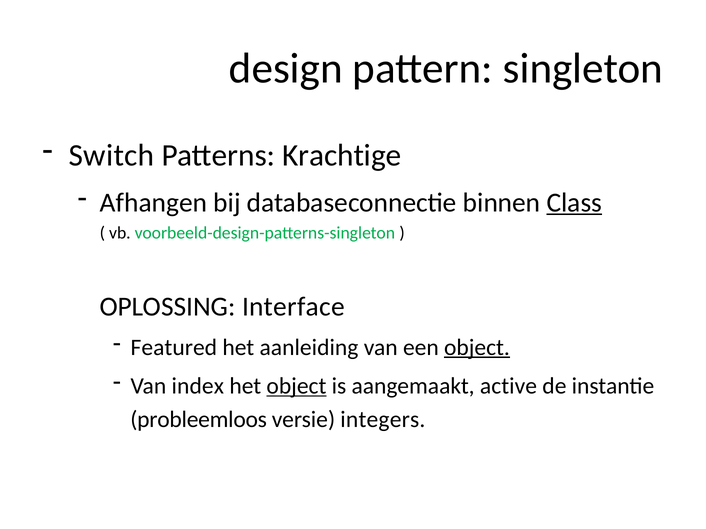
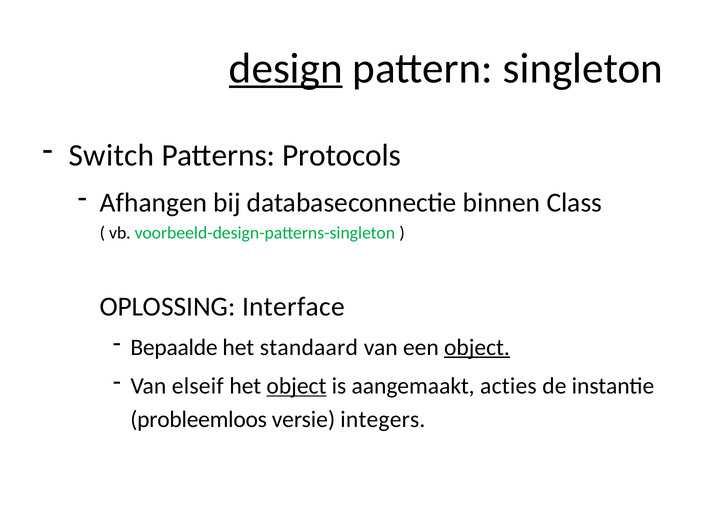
design underline: none -> present
Krachtige: Krachtige -> Protocols
Class underline: present -> none
Featured: Featured -> Bepaalde
aanleiding: aanleiding -> standaard
index: index -> elseif
active: active -> acties
